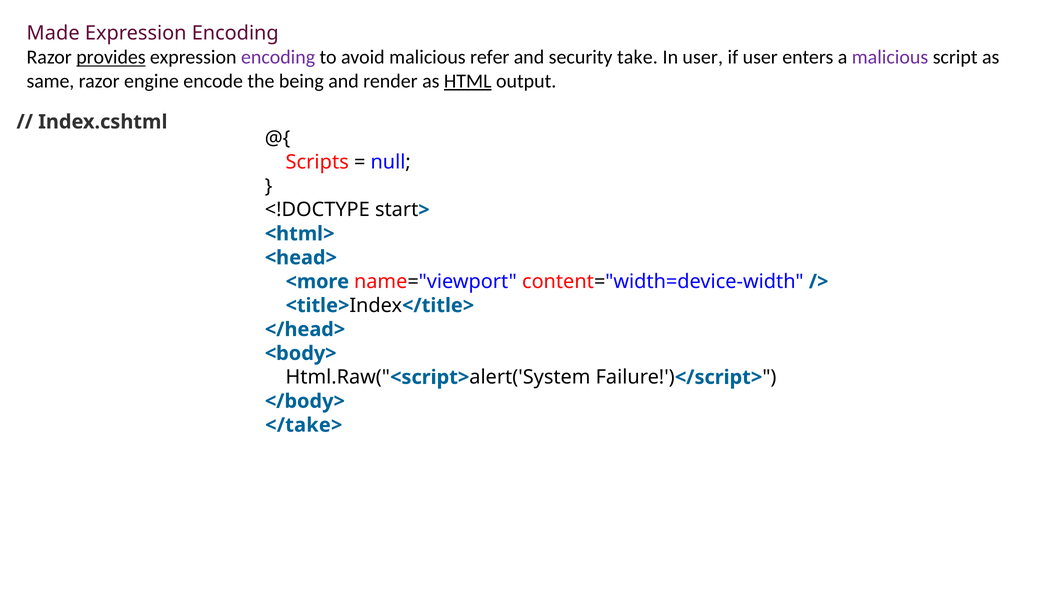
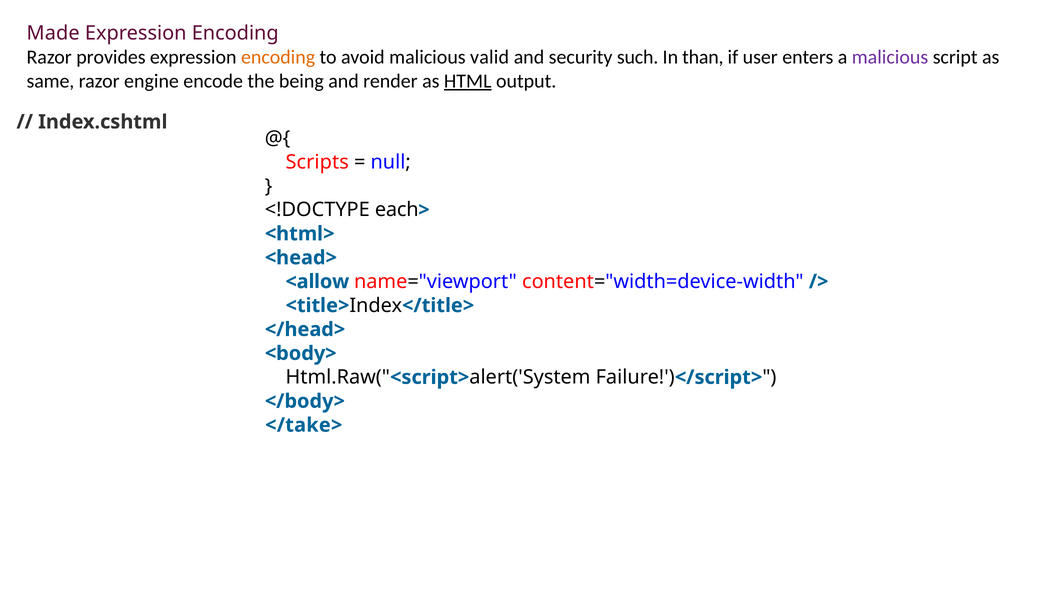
provides underline: present -> none
encoding at (278, 57) colour: purple -> orange
refer: refer -> valid
take: take -> such
In user: user -> than
start: start -> each
<more: <more -> <allow
